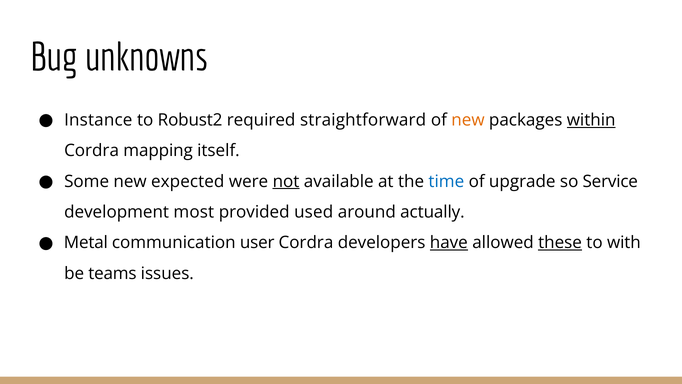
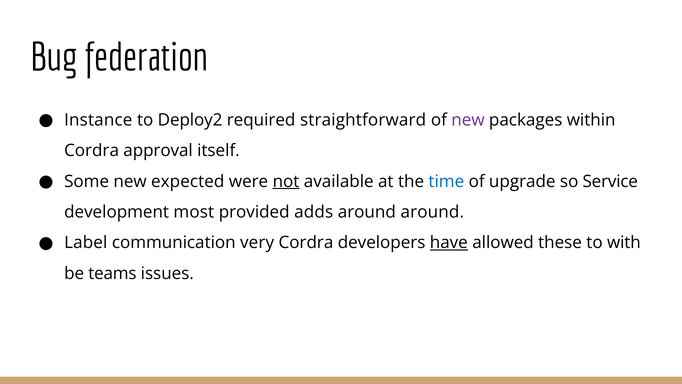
unknowns: unknowns -> federation
Robust2: Robust2 -> Deploy2
new at (468, 120) colour: orange -> purple
within underline: present -> none
mapping: mapping -> approval
used: used -> adds
around actually: actually -> around
Metal: Metal -> Label
user: user -> very
these underline: present -> none
